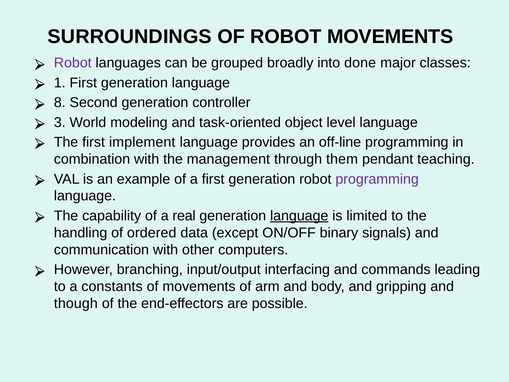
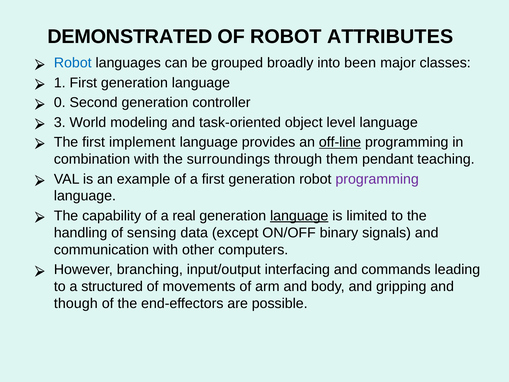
SURROUNDINGS: SURROUNDINGS -> DEMONSTRATED
ROBOT MOVEMENTS: MOVEMENTS -> ATTRIBUTES
Robot at (73, 63) colour: purple -> blue
done: done -> been
8: 8 -> 0
off-line underline: none -> present
management: management -> surroundings
ordered: ordered -> sensing
constants: constants -> structured
